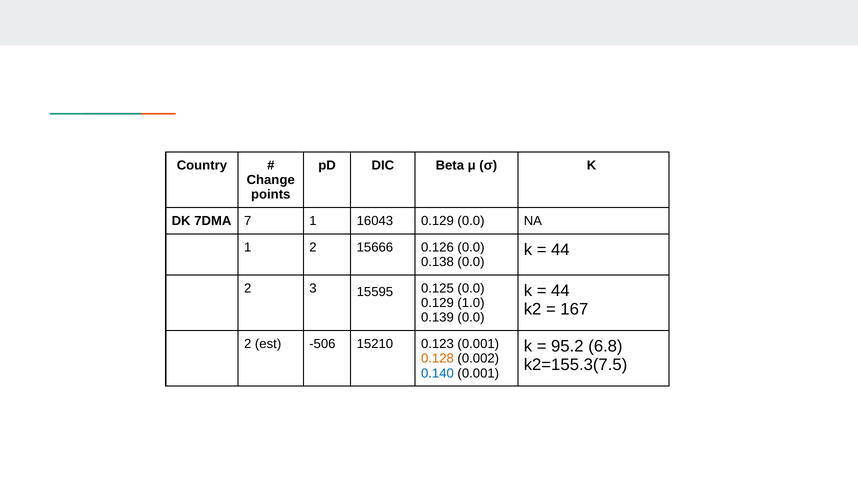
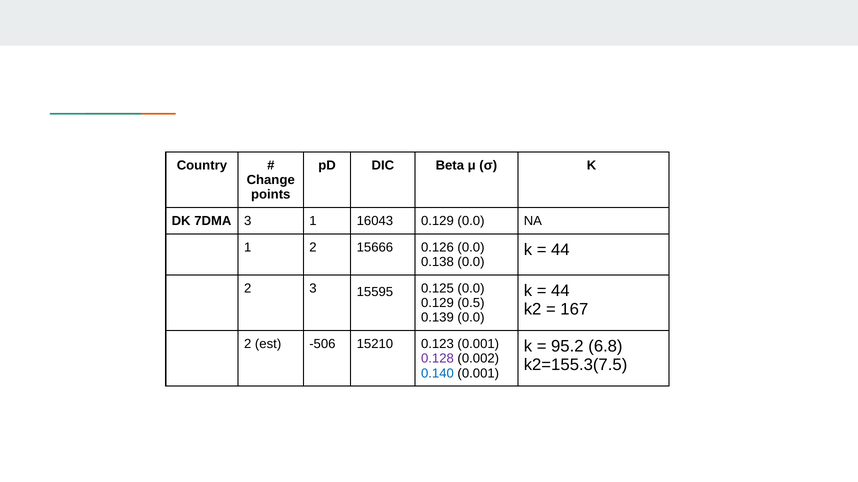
7DMA 7: 7 -> 3
1.0: 1.0 -> 0.5
0.128 colour: orange -> purple
